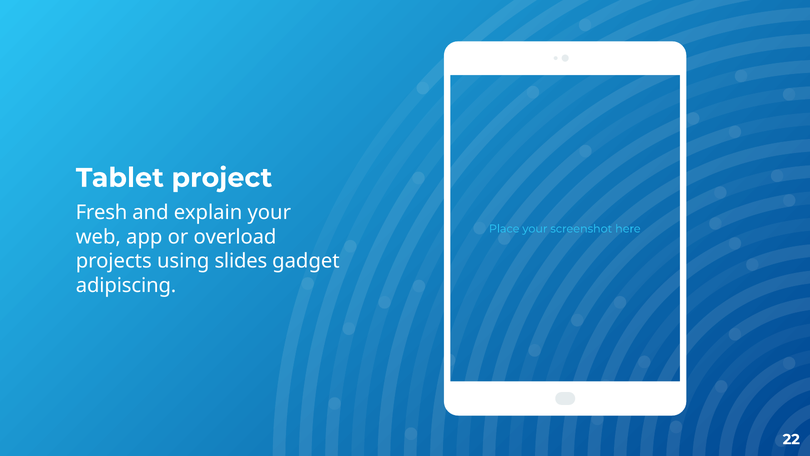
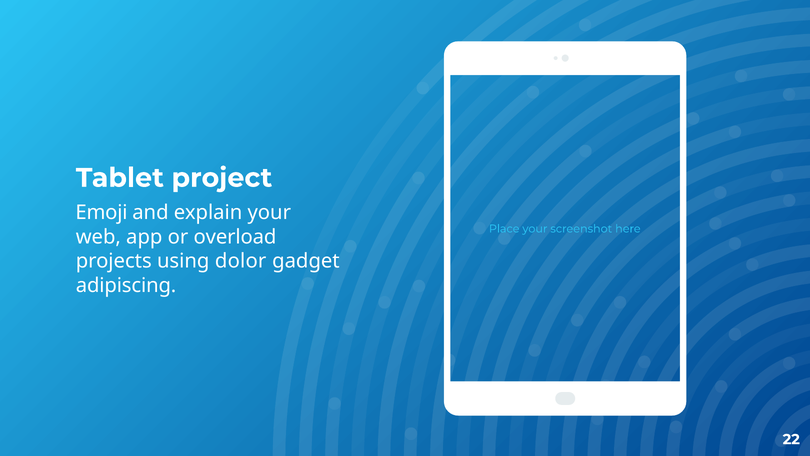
Fresh: Fresh -> Emoji
slides: slides -> dolor
